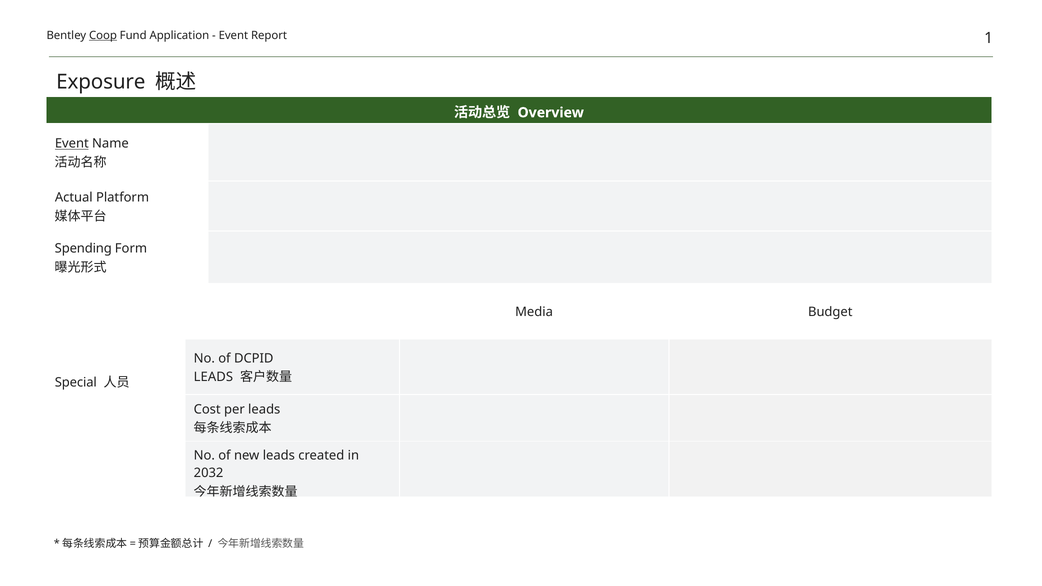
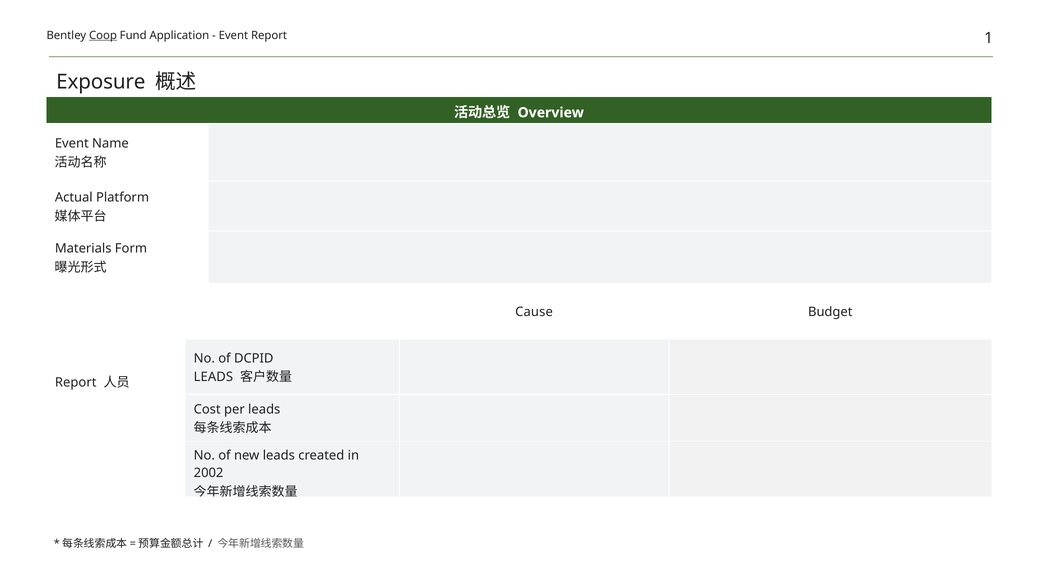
Event at (72, 144) underline: present -> none
Spending: Spending -> Materials
Media: Media -> Cause
Special at (76, 383): Special -> Report
2032: 2032 -> 2002
